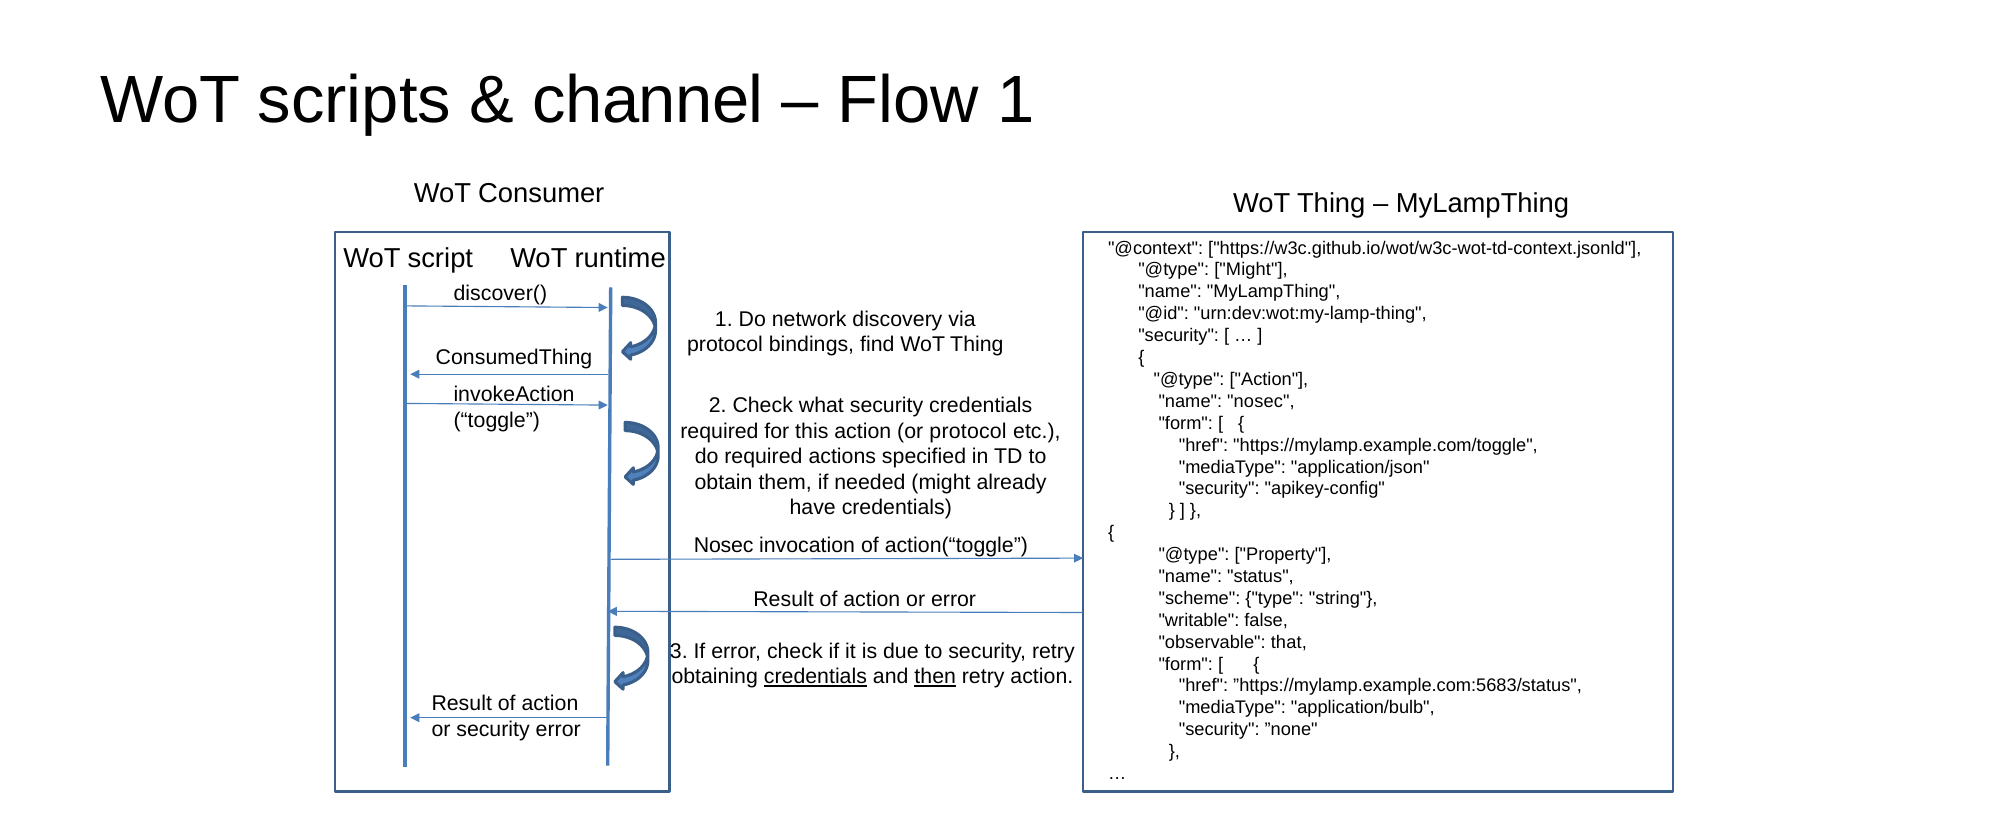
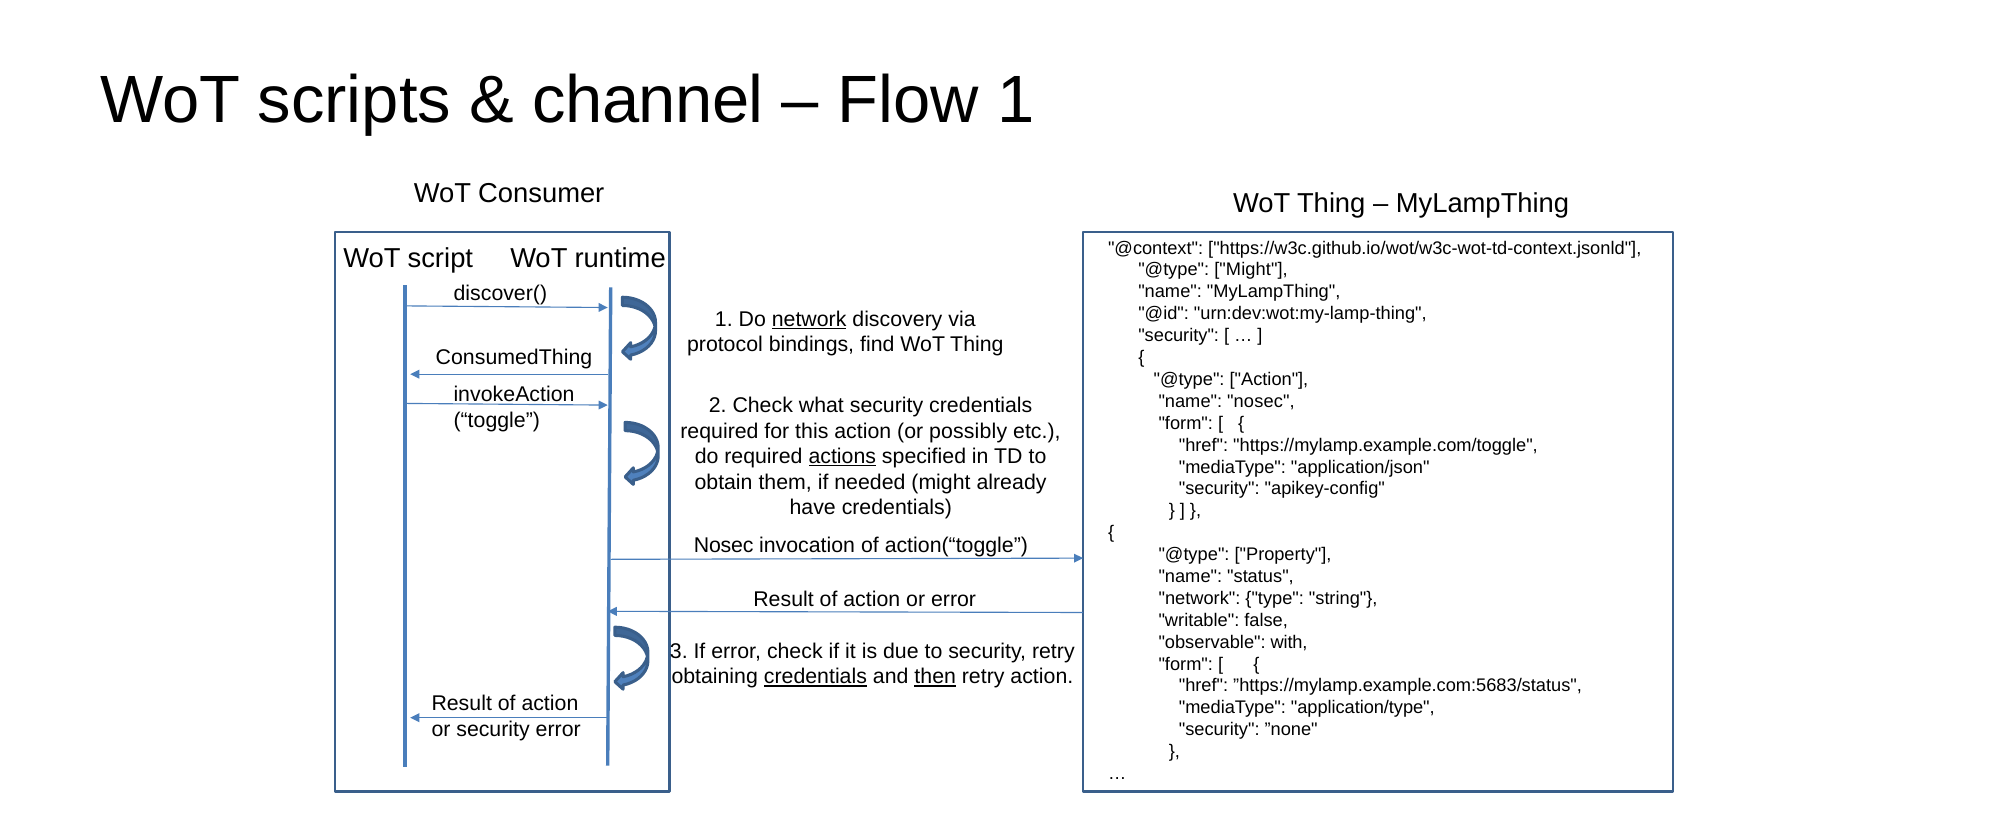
network at (809, 319) underline: none -> present
or protocol: protocol -> possibly
actions underline: none -> present
scheme at (1199, 599): scheme -> network
that: that -> with
application/bulb: application/bulb -> application/type
